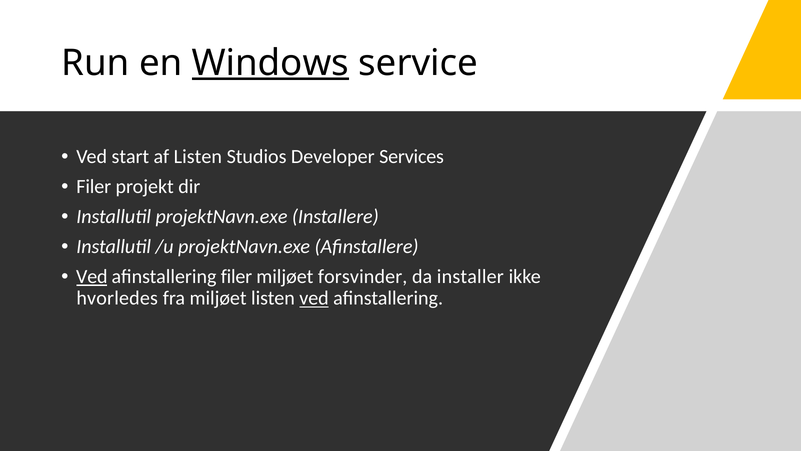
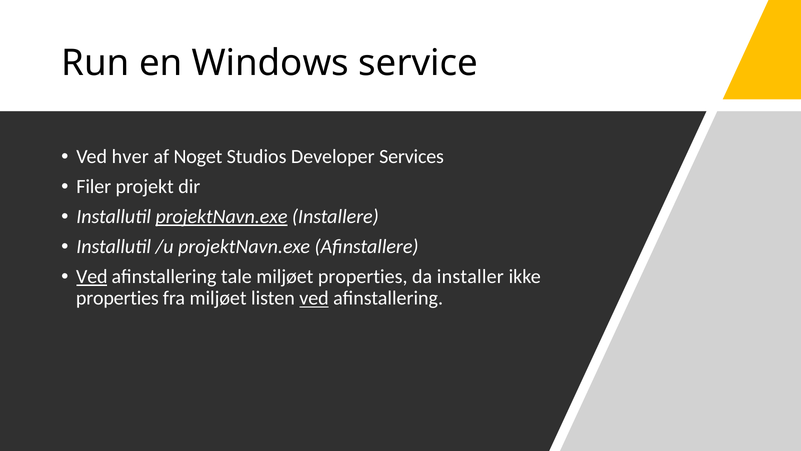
Windows underline: present -> none
start: start -> hver
af Listen: Listen -> Noget
projektNavn.exe at (222, 216) underline: none -> present
afinstallering filer: filer -> tale
miljøet forsvinder: forsvinder -> properties
hvorledes at (117, 298): hvorledes -> properties
